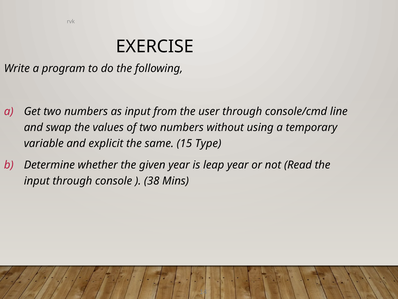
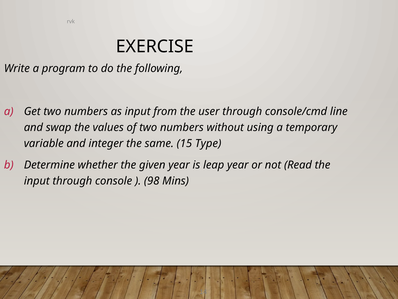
explicit: explicit -> integer
38: 38 -> 98
